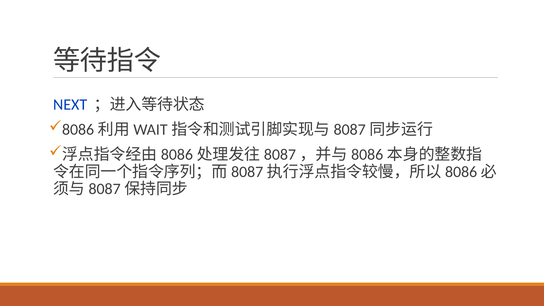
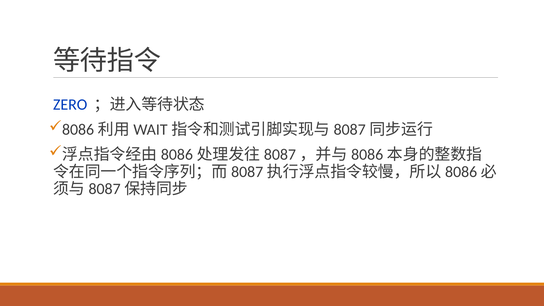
NEXT: NEXT -> ZERO
